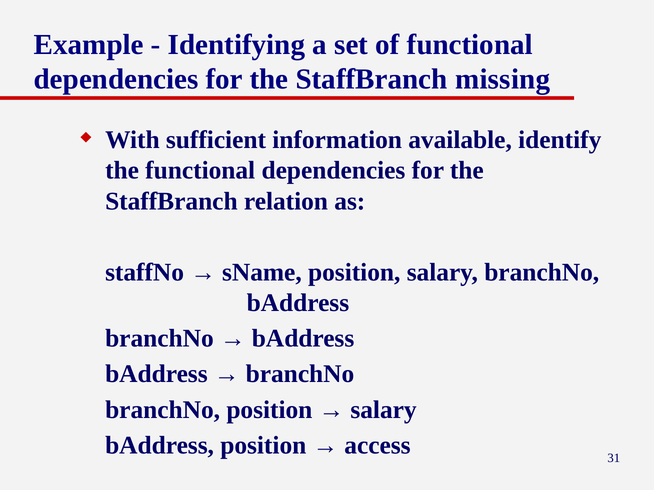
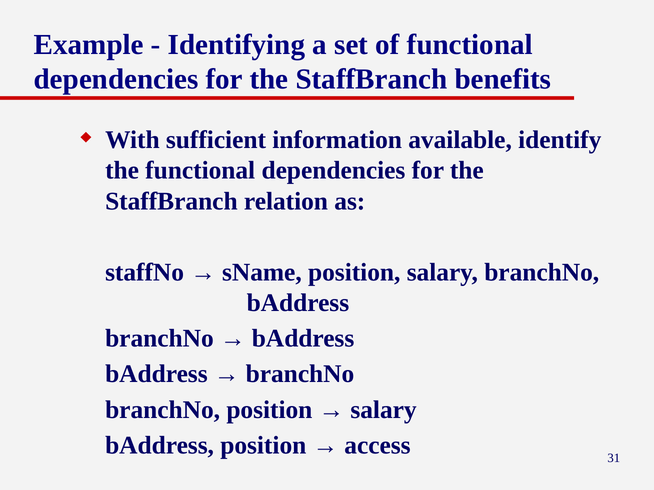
missing: missing -> benefits
